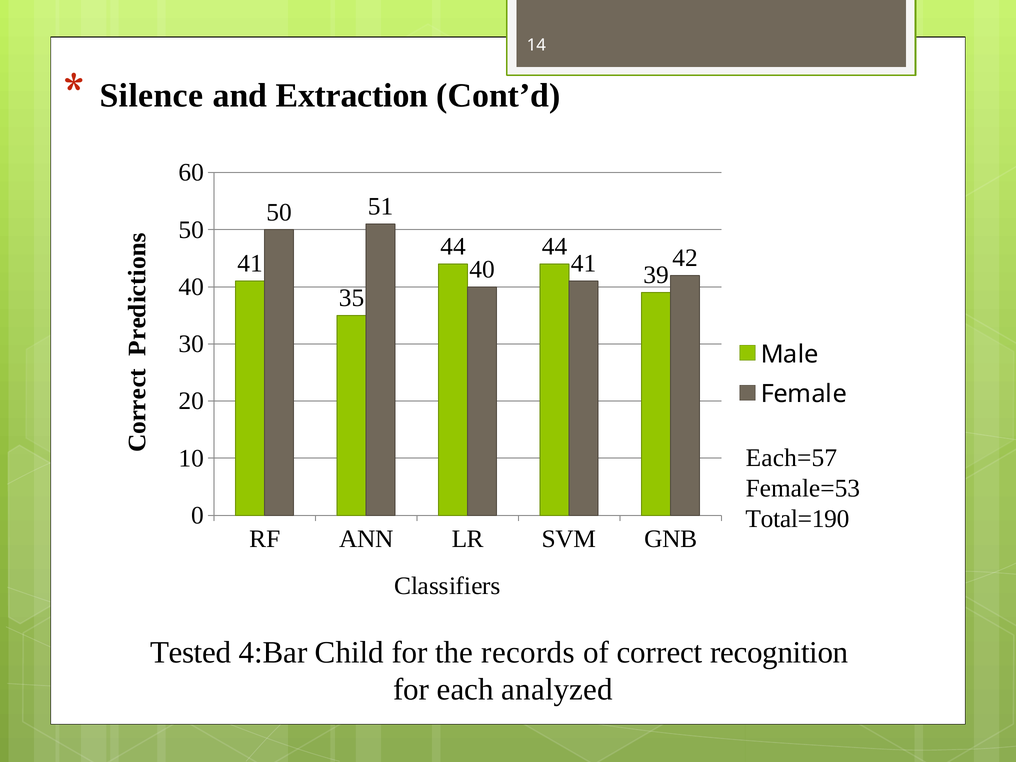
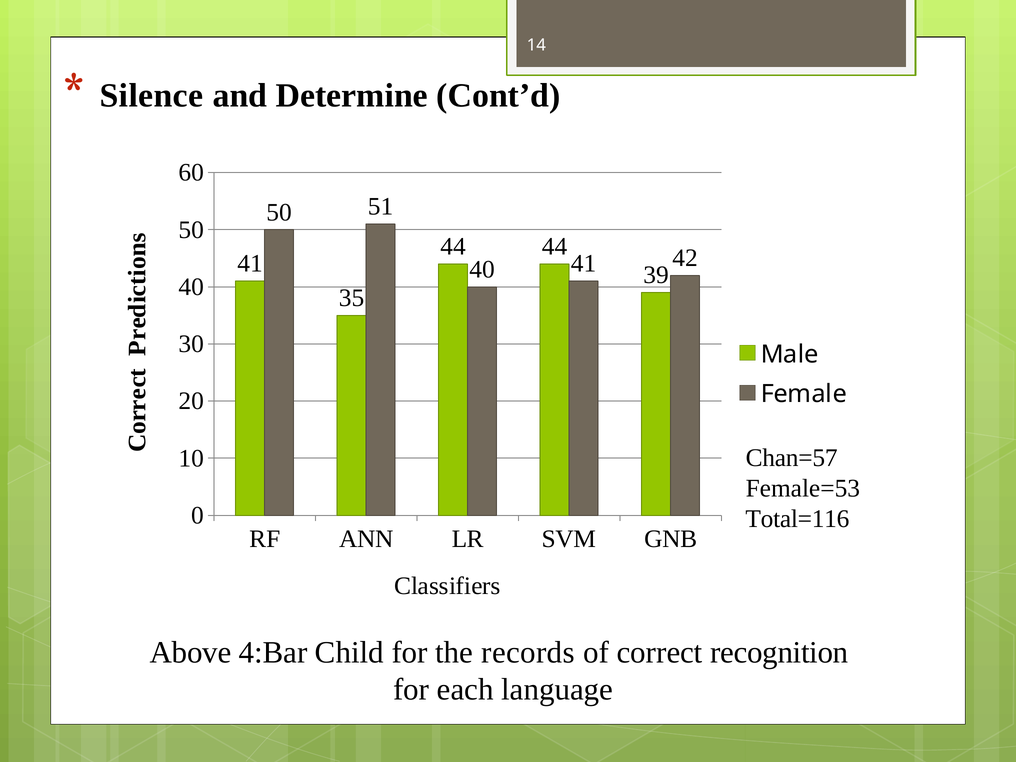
Extraction: Extraction -> Determine
Each=57: Each=57 -> Chan=57
Total=190: Total=190 -> Total=116
Tested: Tested -> Above
analyzed: analyzed -> language
